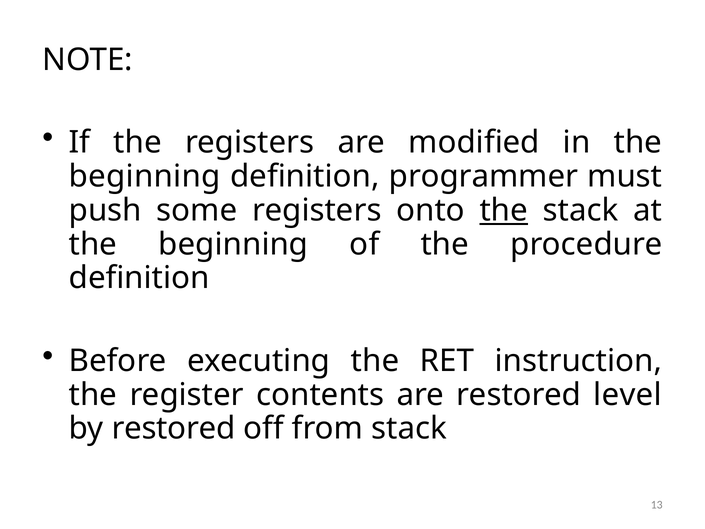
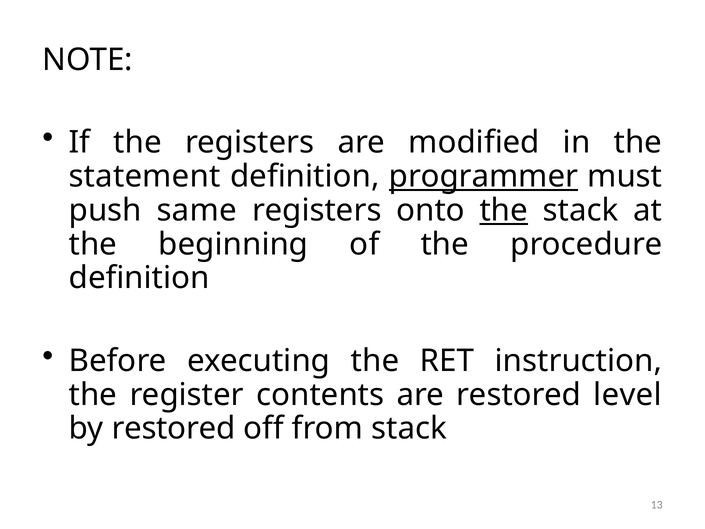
beginning at (145, 176): beginning -> statement
programmer underline: none -> present
some: some -> same
